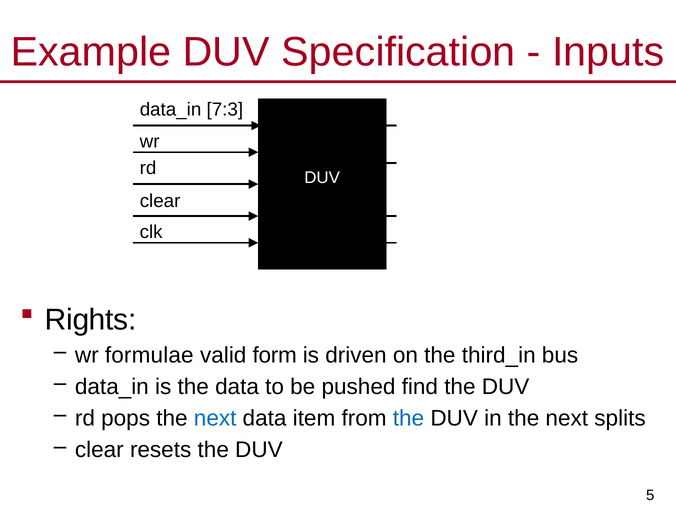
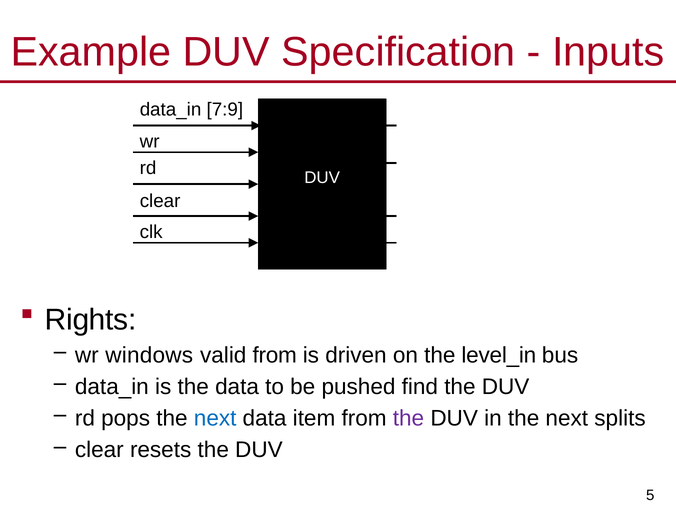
7:3: 7:3 -> 7:9
formulae: formulae -> windows
valid form: form -> from
third_in: third_in -> level_in
the at (408, 418) colour: blue -> purple
